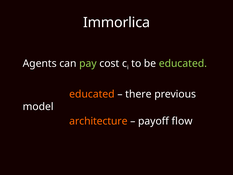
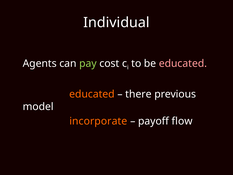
Immorlica: Immorlica -> Individual
educated at (183, 63) colour: light green -> pink
architecture: architecture -> incorporate
